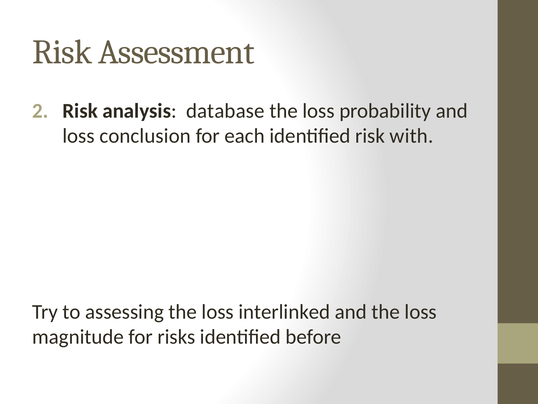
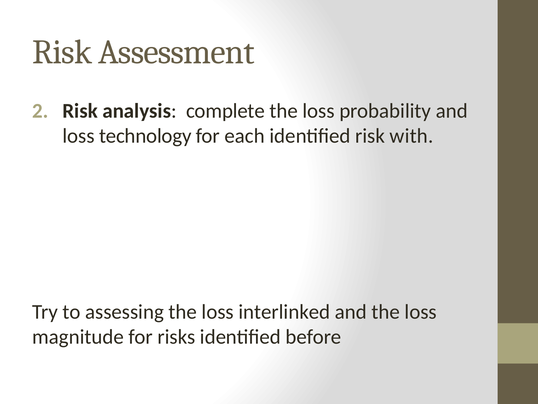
database: database -> complete
conclusion: conclusion -> technology
